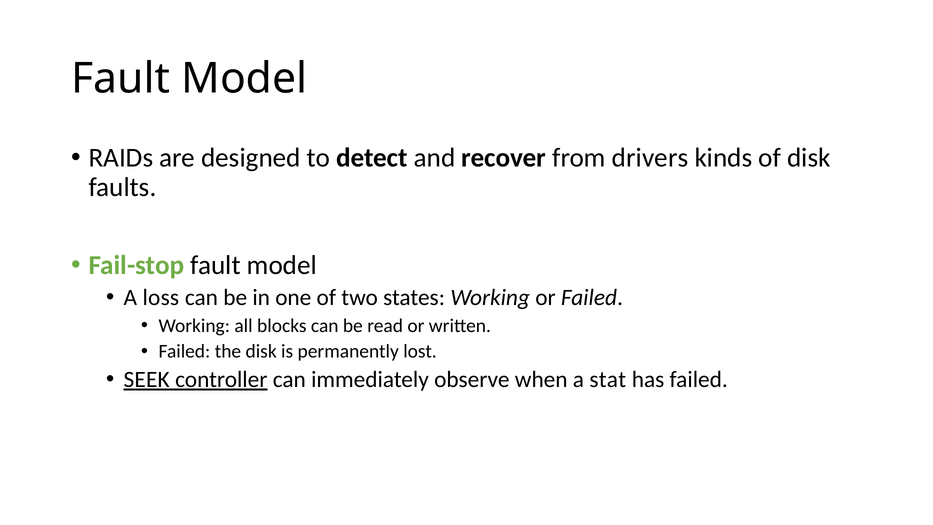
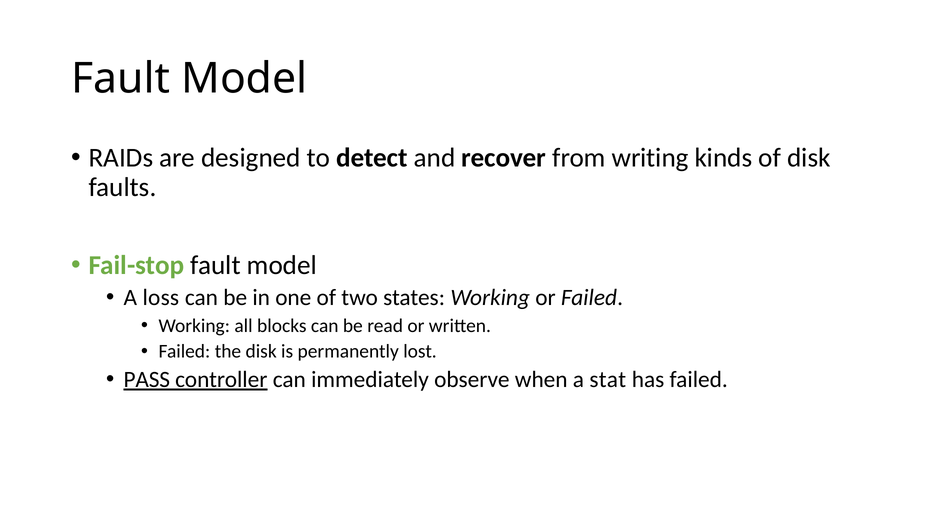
drivers: drivers -> writing
SEEK: SEEK -> PASS
